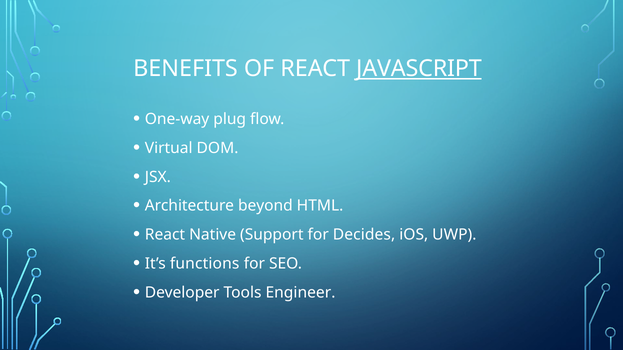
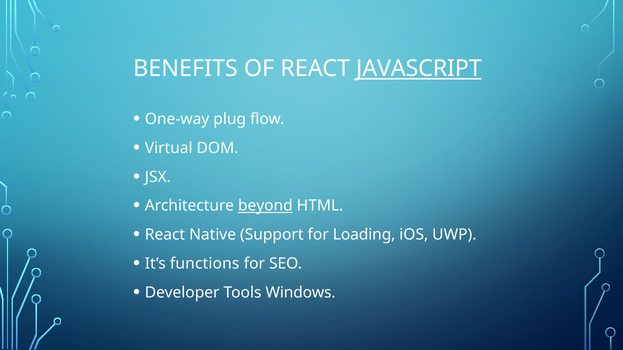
beyond underline: none -> present
Decides: Decides -> Loading
Engineer: Engineer -> Windows
